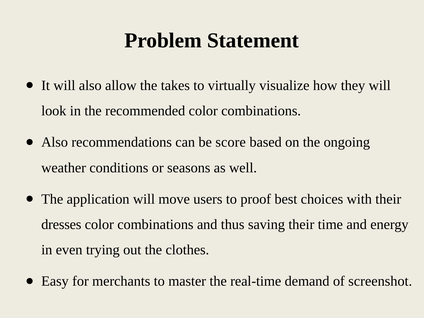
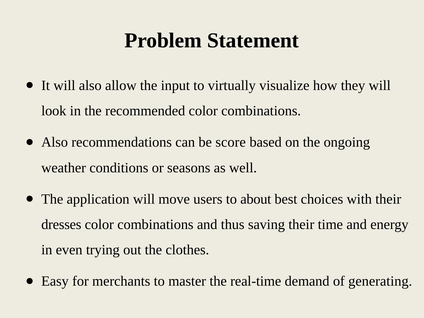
takes: takes -> input
proof: proof -> about
screenshot: screenshot -> generating
